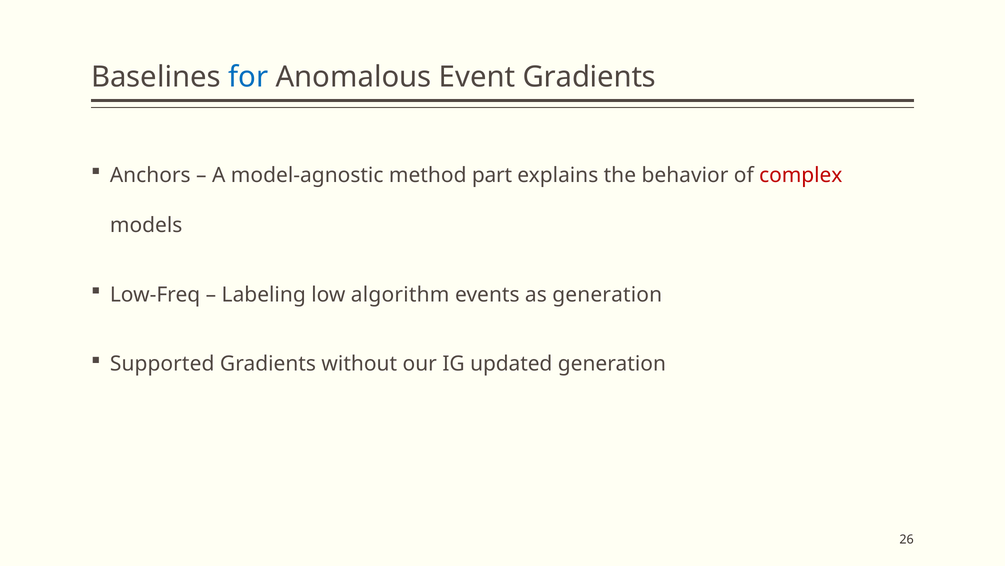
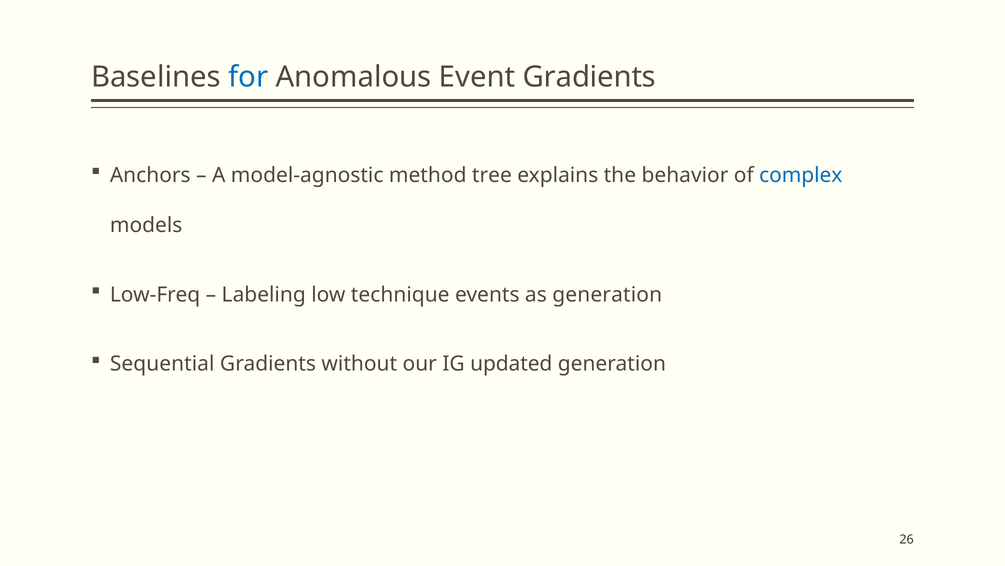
part: part -> tree
complex colour: red -> blue
algorithm: algorithm -> technique
Supported: Supported -> Sequential
